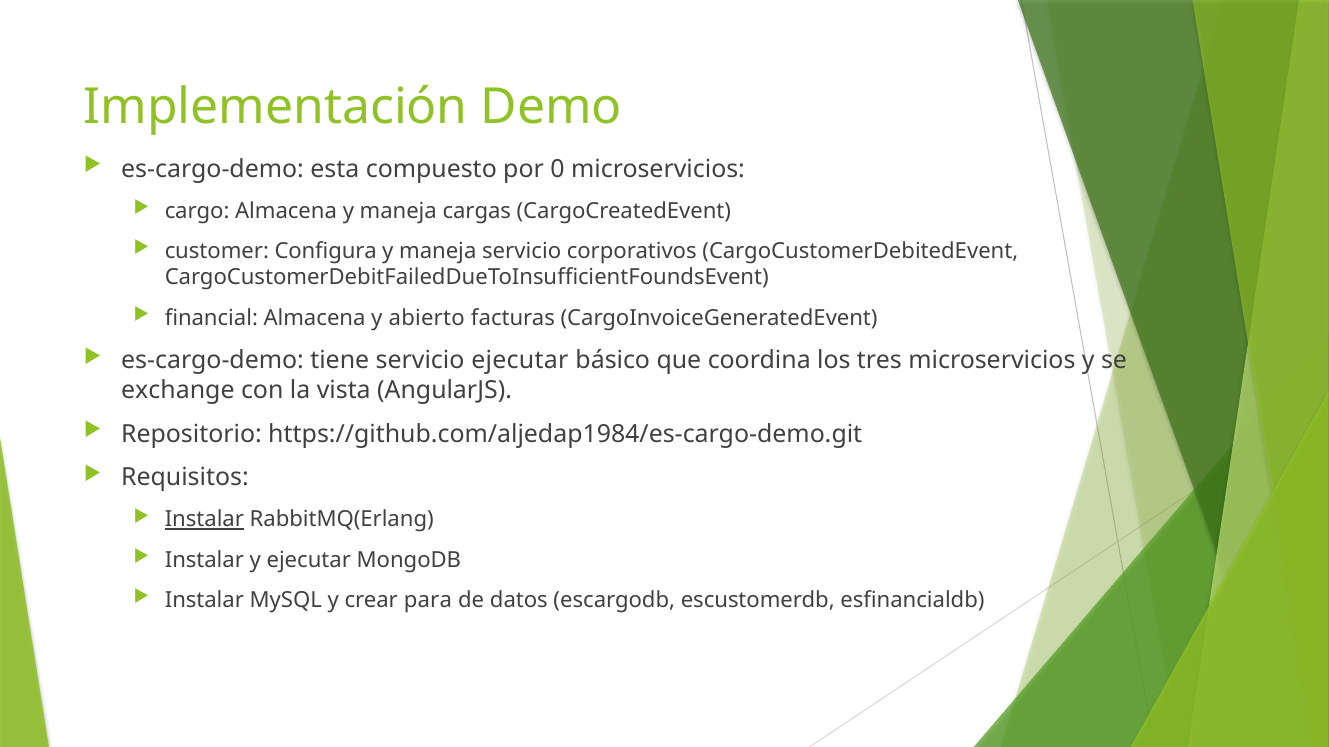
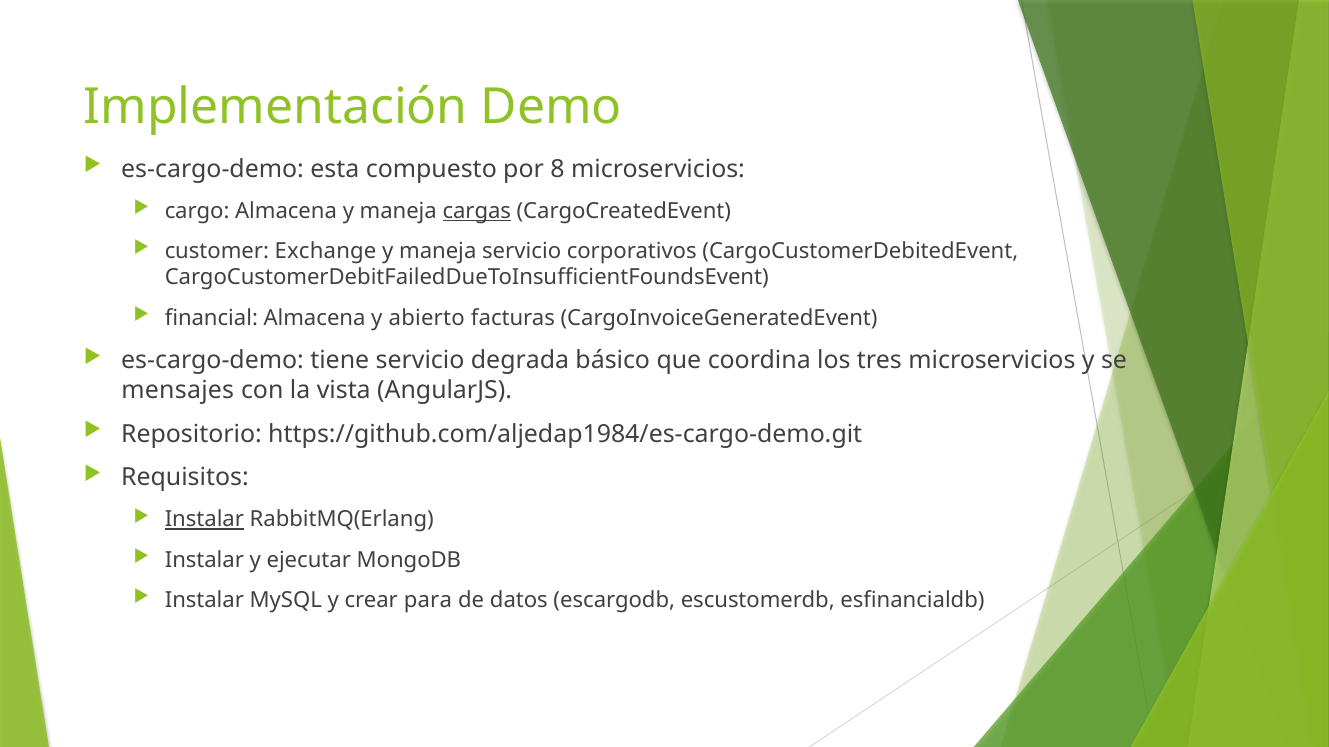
0: 0 -> 8
cargas underline: none -> present
Configura: Configura -> Exchange
servicio ejecutar: ejecutar -> degrada
exchange: exchange -> mensajes
